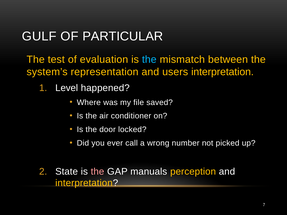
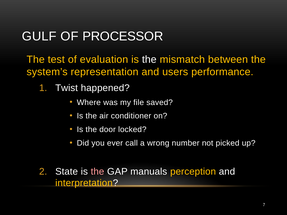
PARTICULAR: PARTICULAR -> PROCESSOR
the at (149, 59) colour: light blue -> white
users interpretation: interpretation -> performance
Level: Level -> Twist
